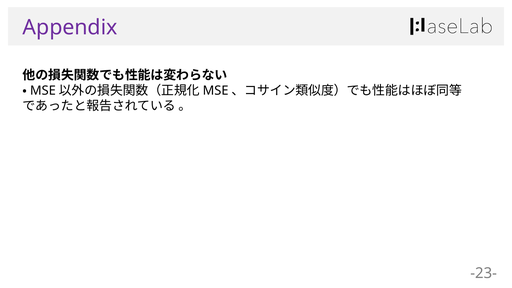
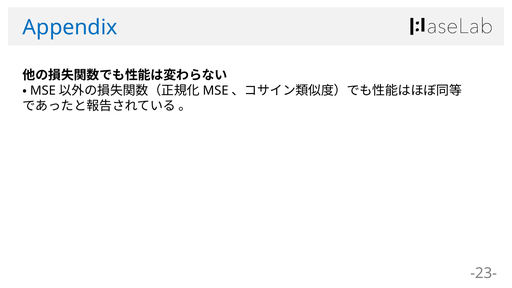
Appendix colour: purple -> blue
